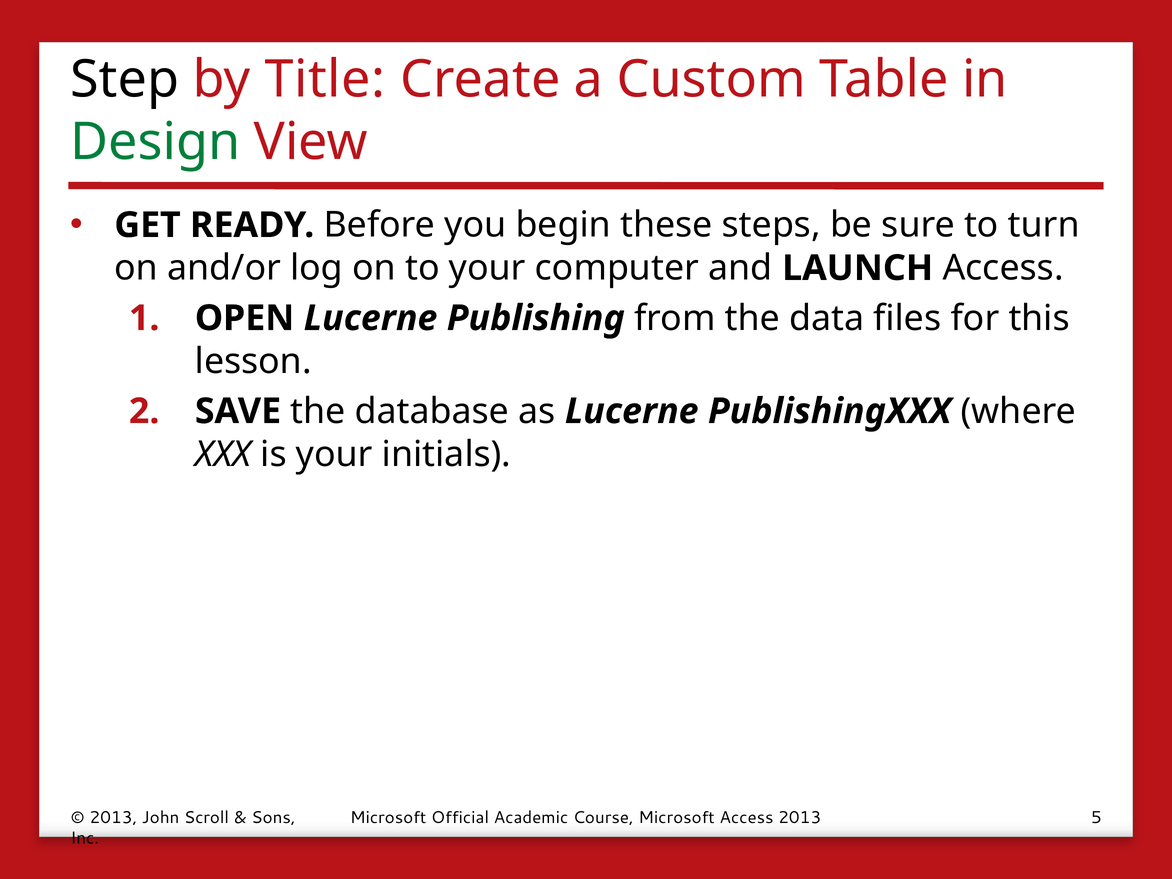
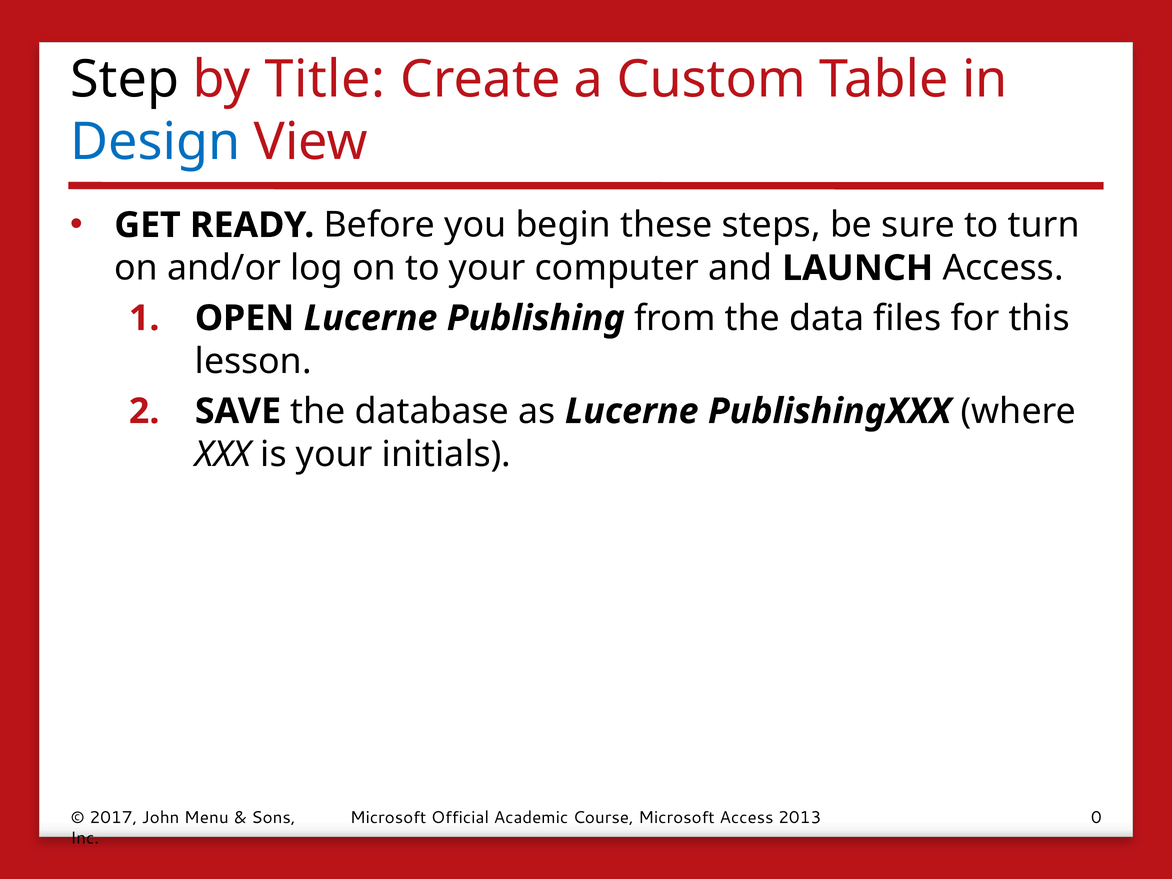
Design colour: green -> blue
2013 at (113, 818): 2013 -> 2017
Scroll: Scroll -> Menu
5: 5 -> 0
